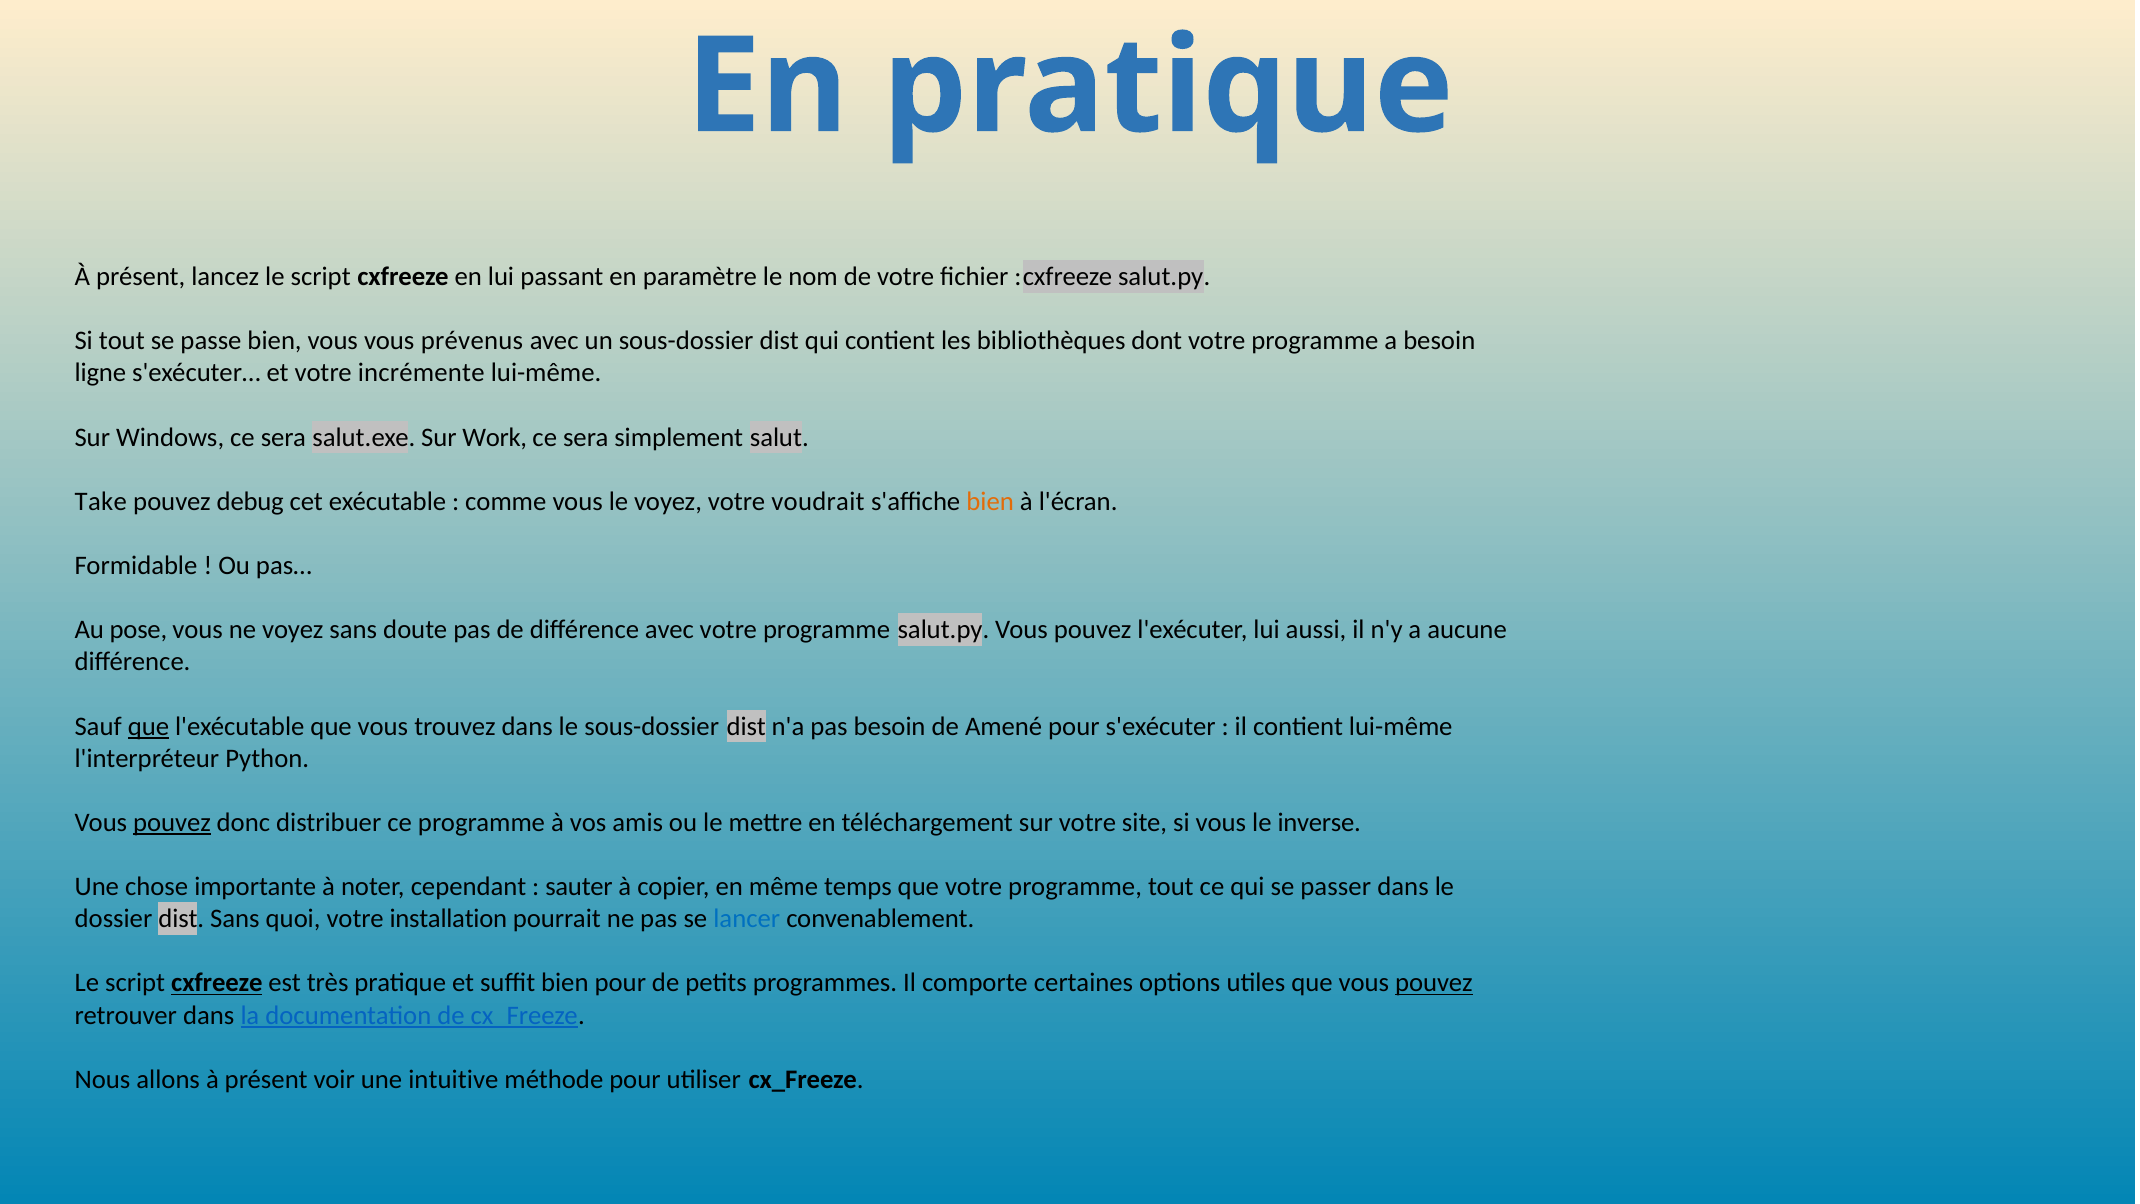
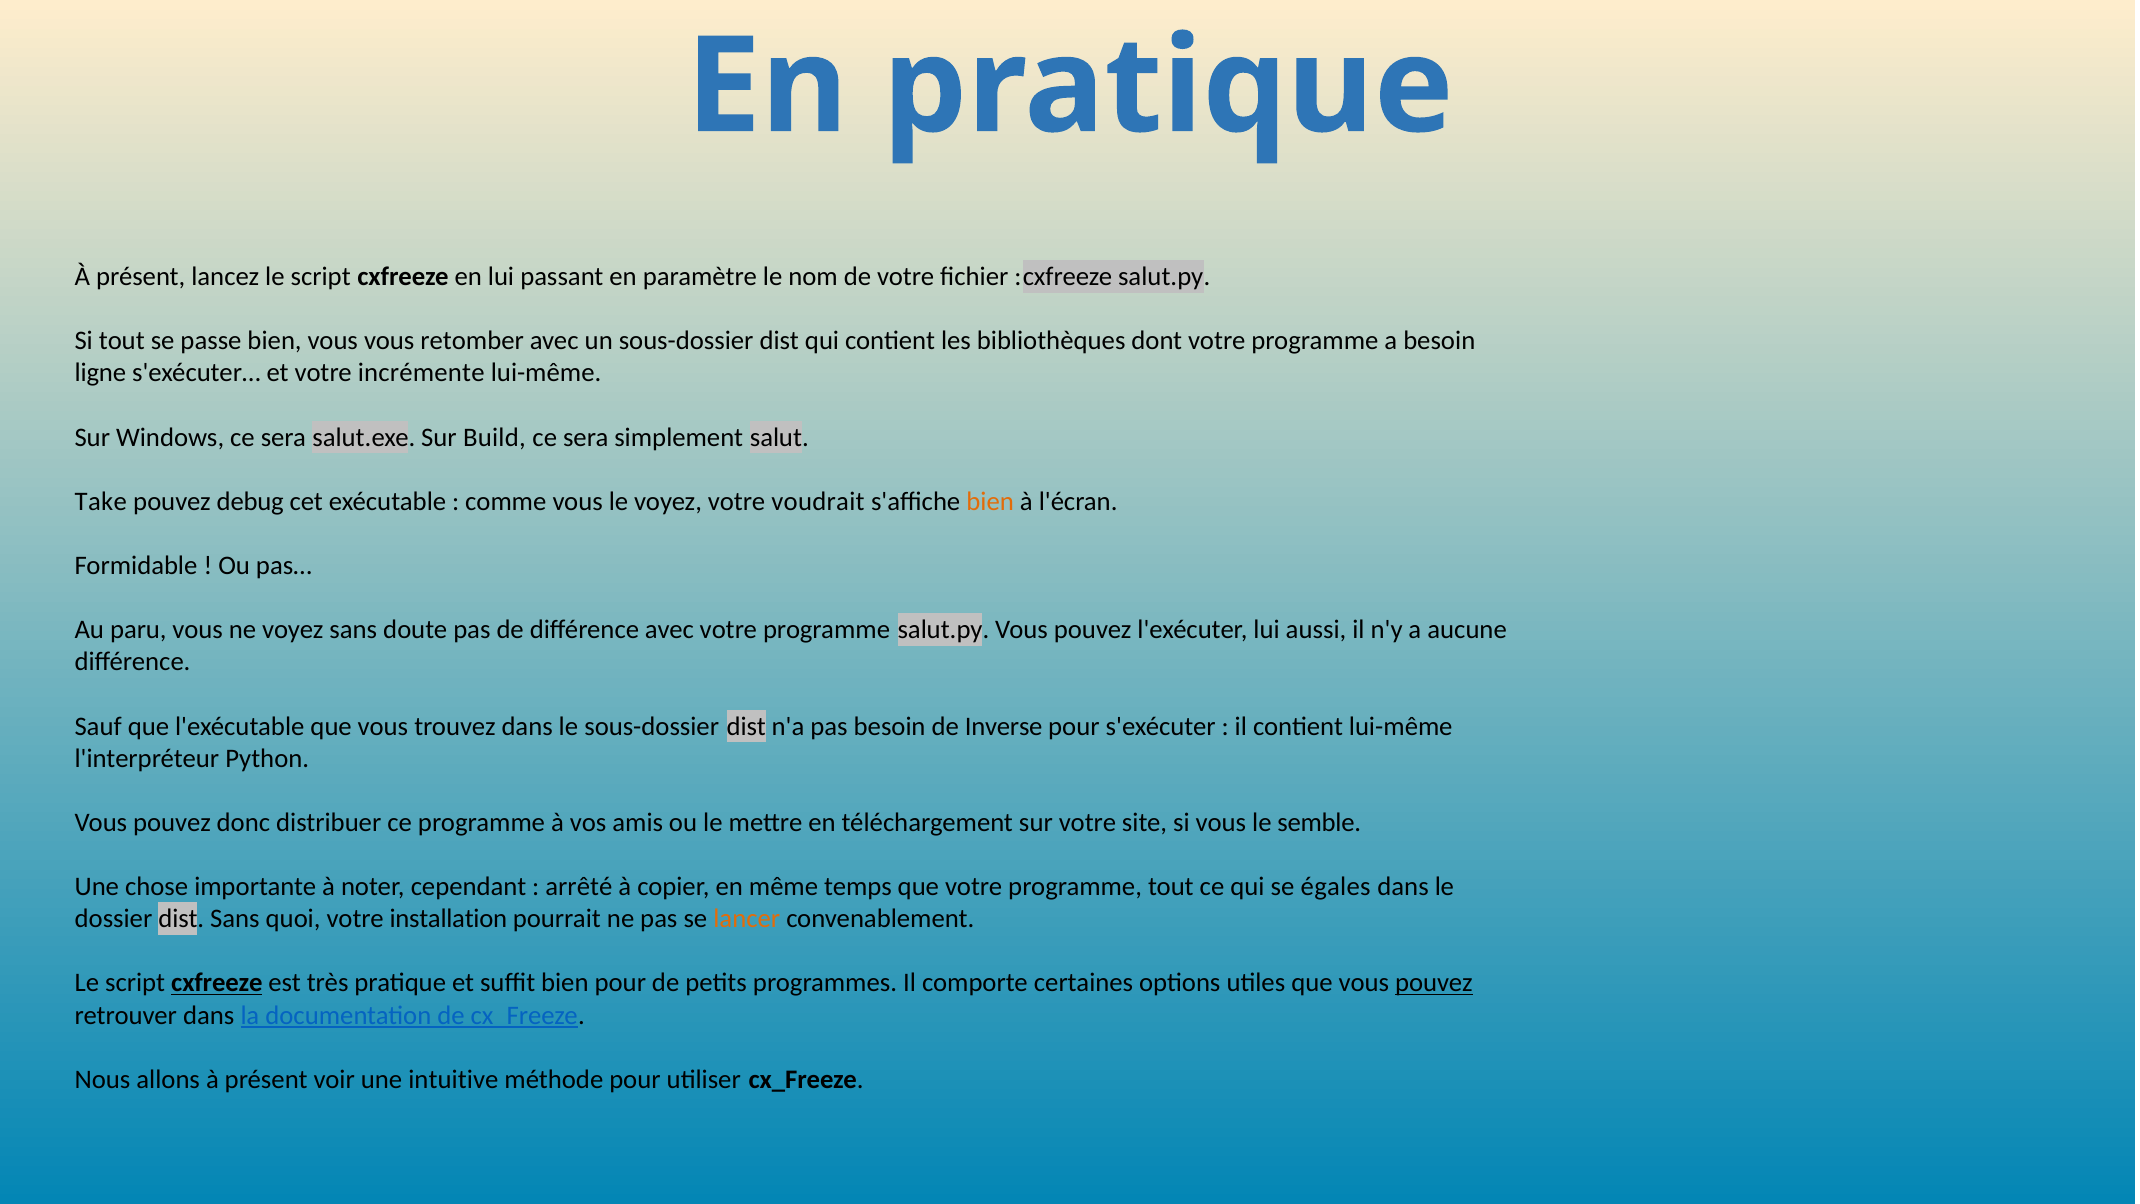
prévenus: prévenus -> retomber
Work: Work -> Build
pose: pose -> paru
que at (148, 726) underline: present -> none
Amené: Amené -> Inverse
pouvez at (172, 822) underline: present -> none
inverse: inverse -> semble
sauter: sauter -> arrêté
passer: passer -> égales
lancer colour: blue -> orange
